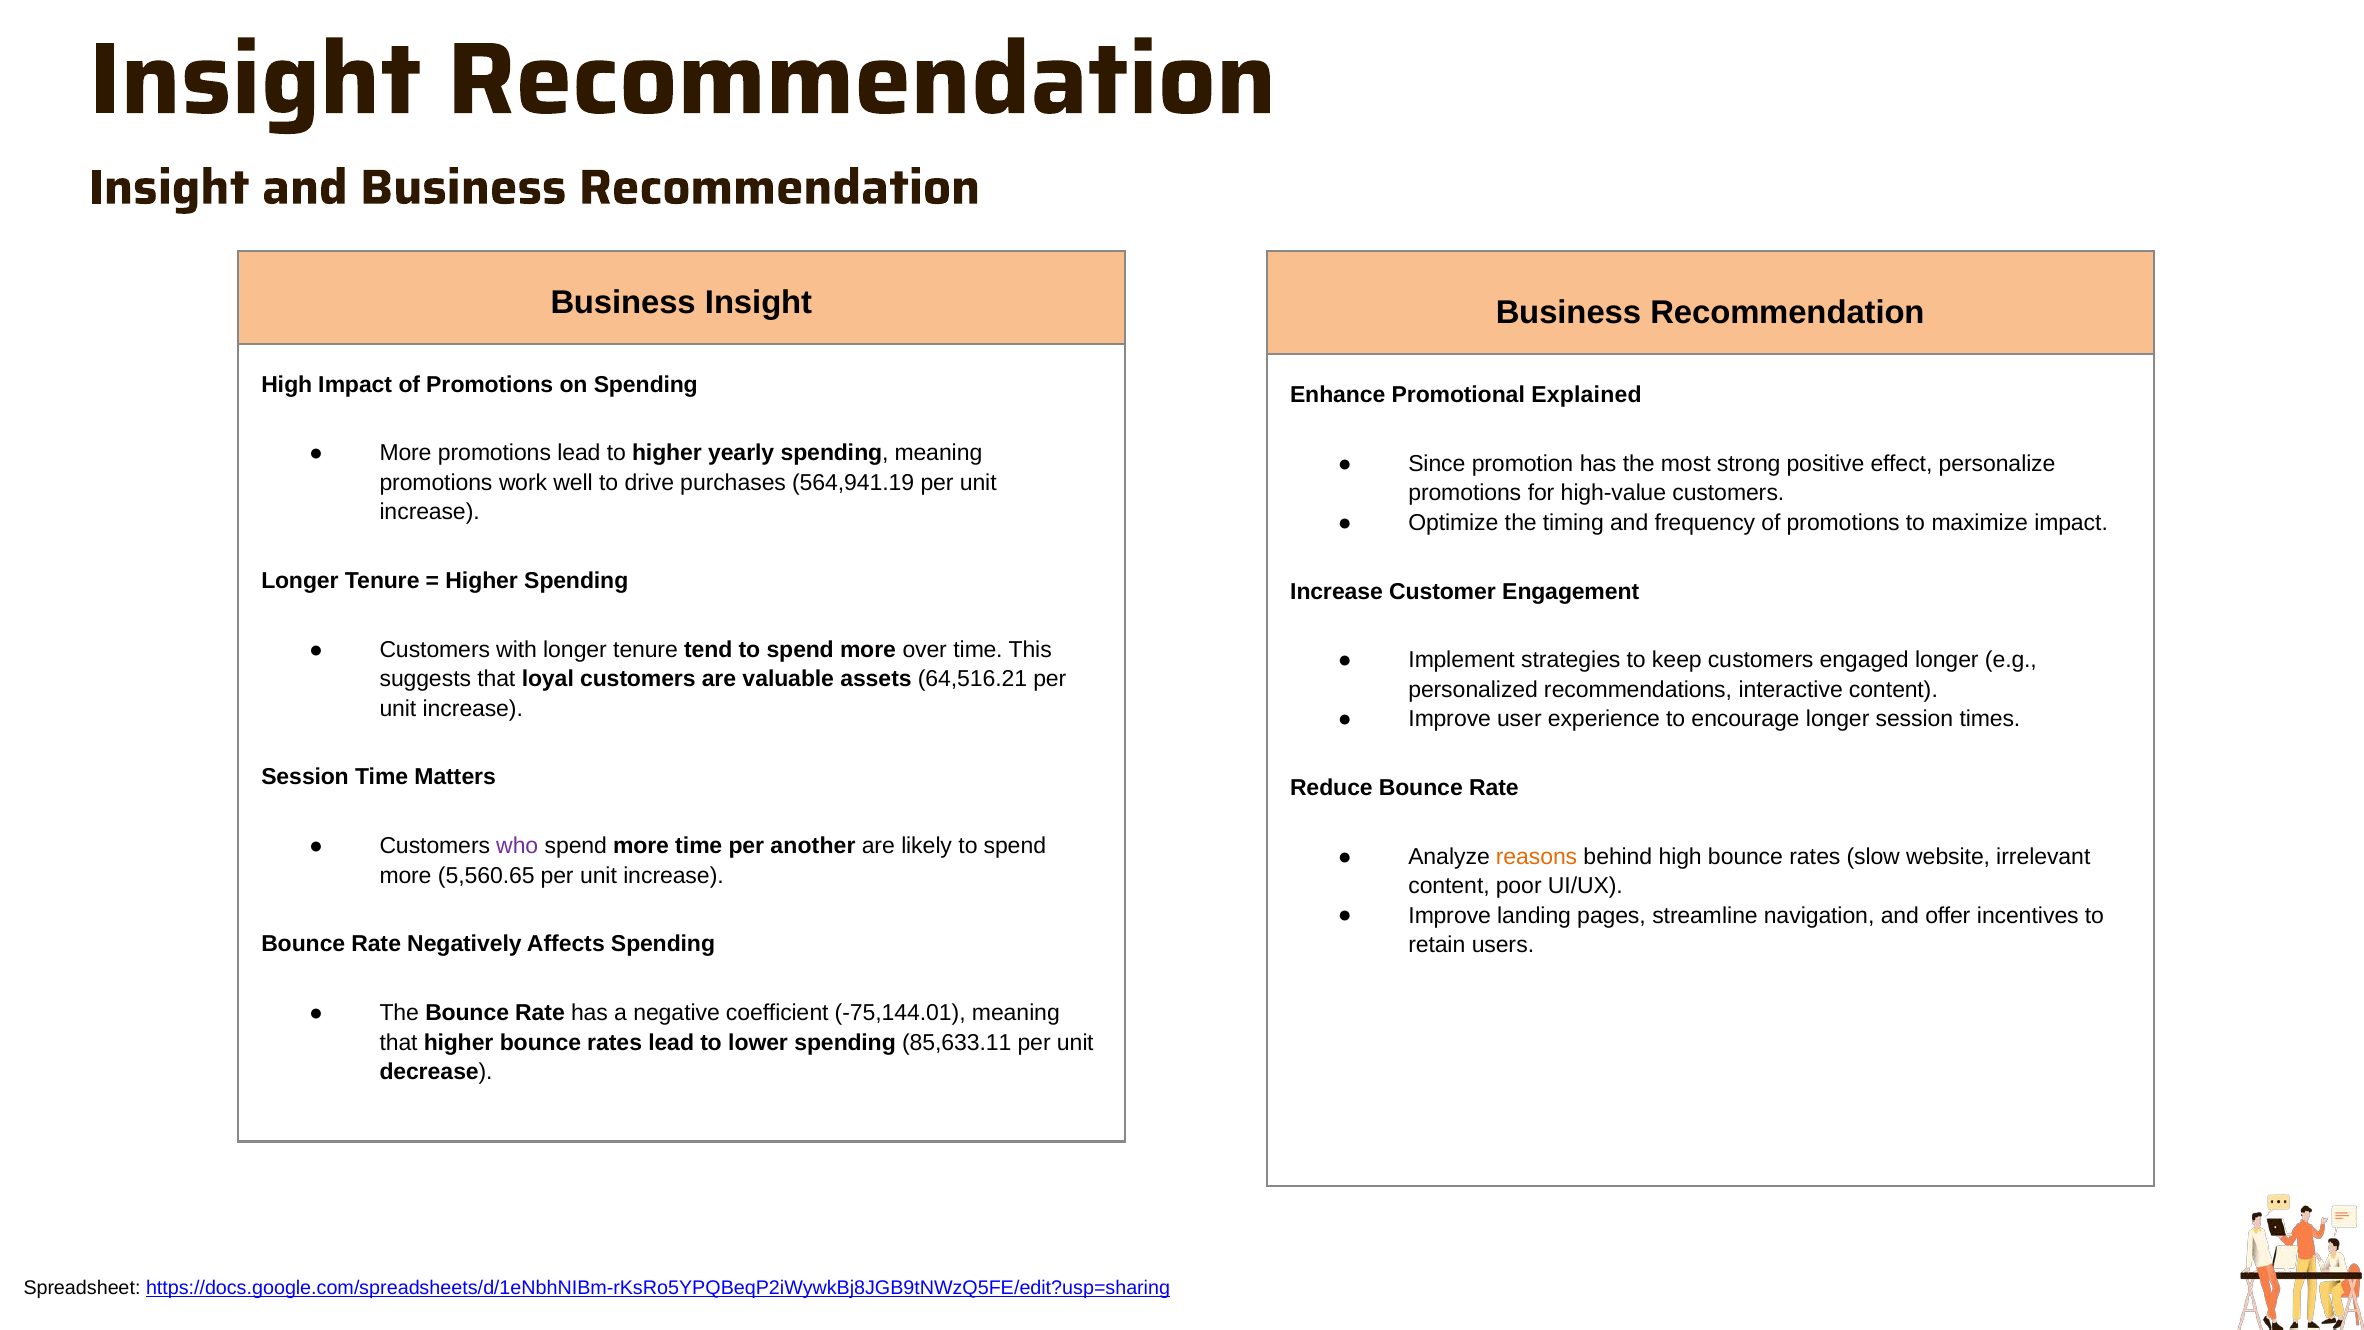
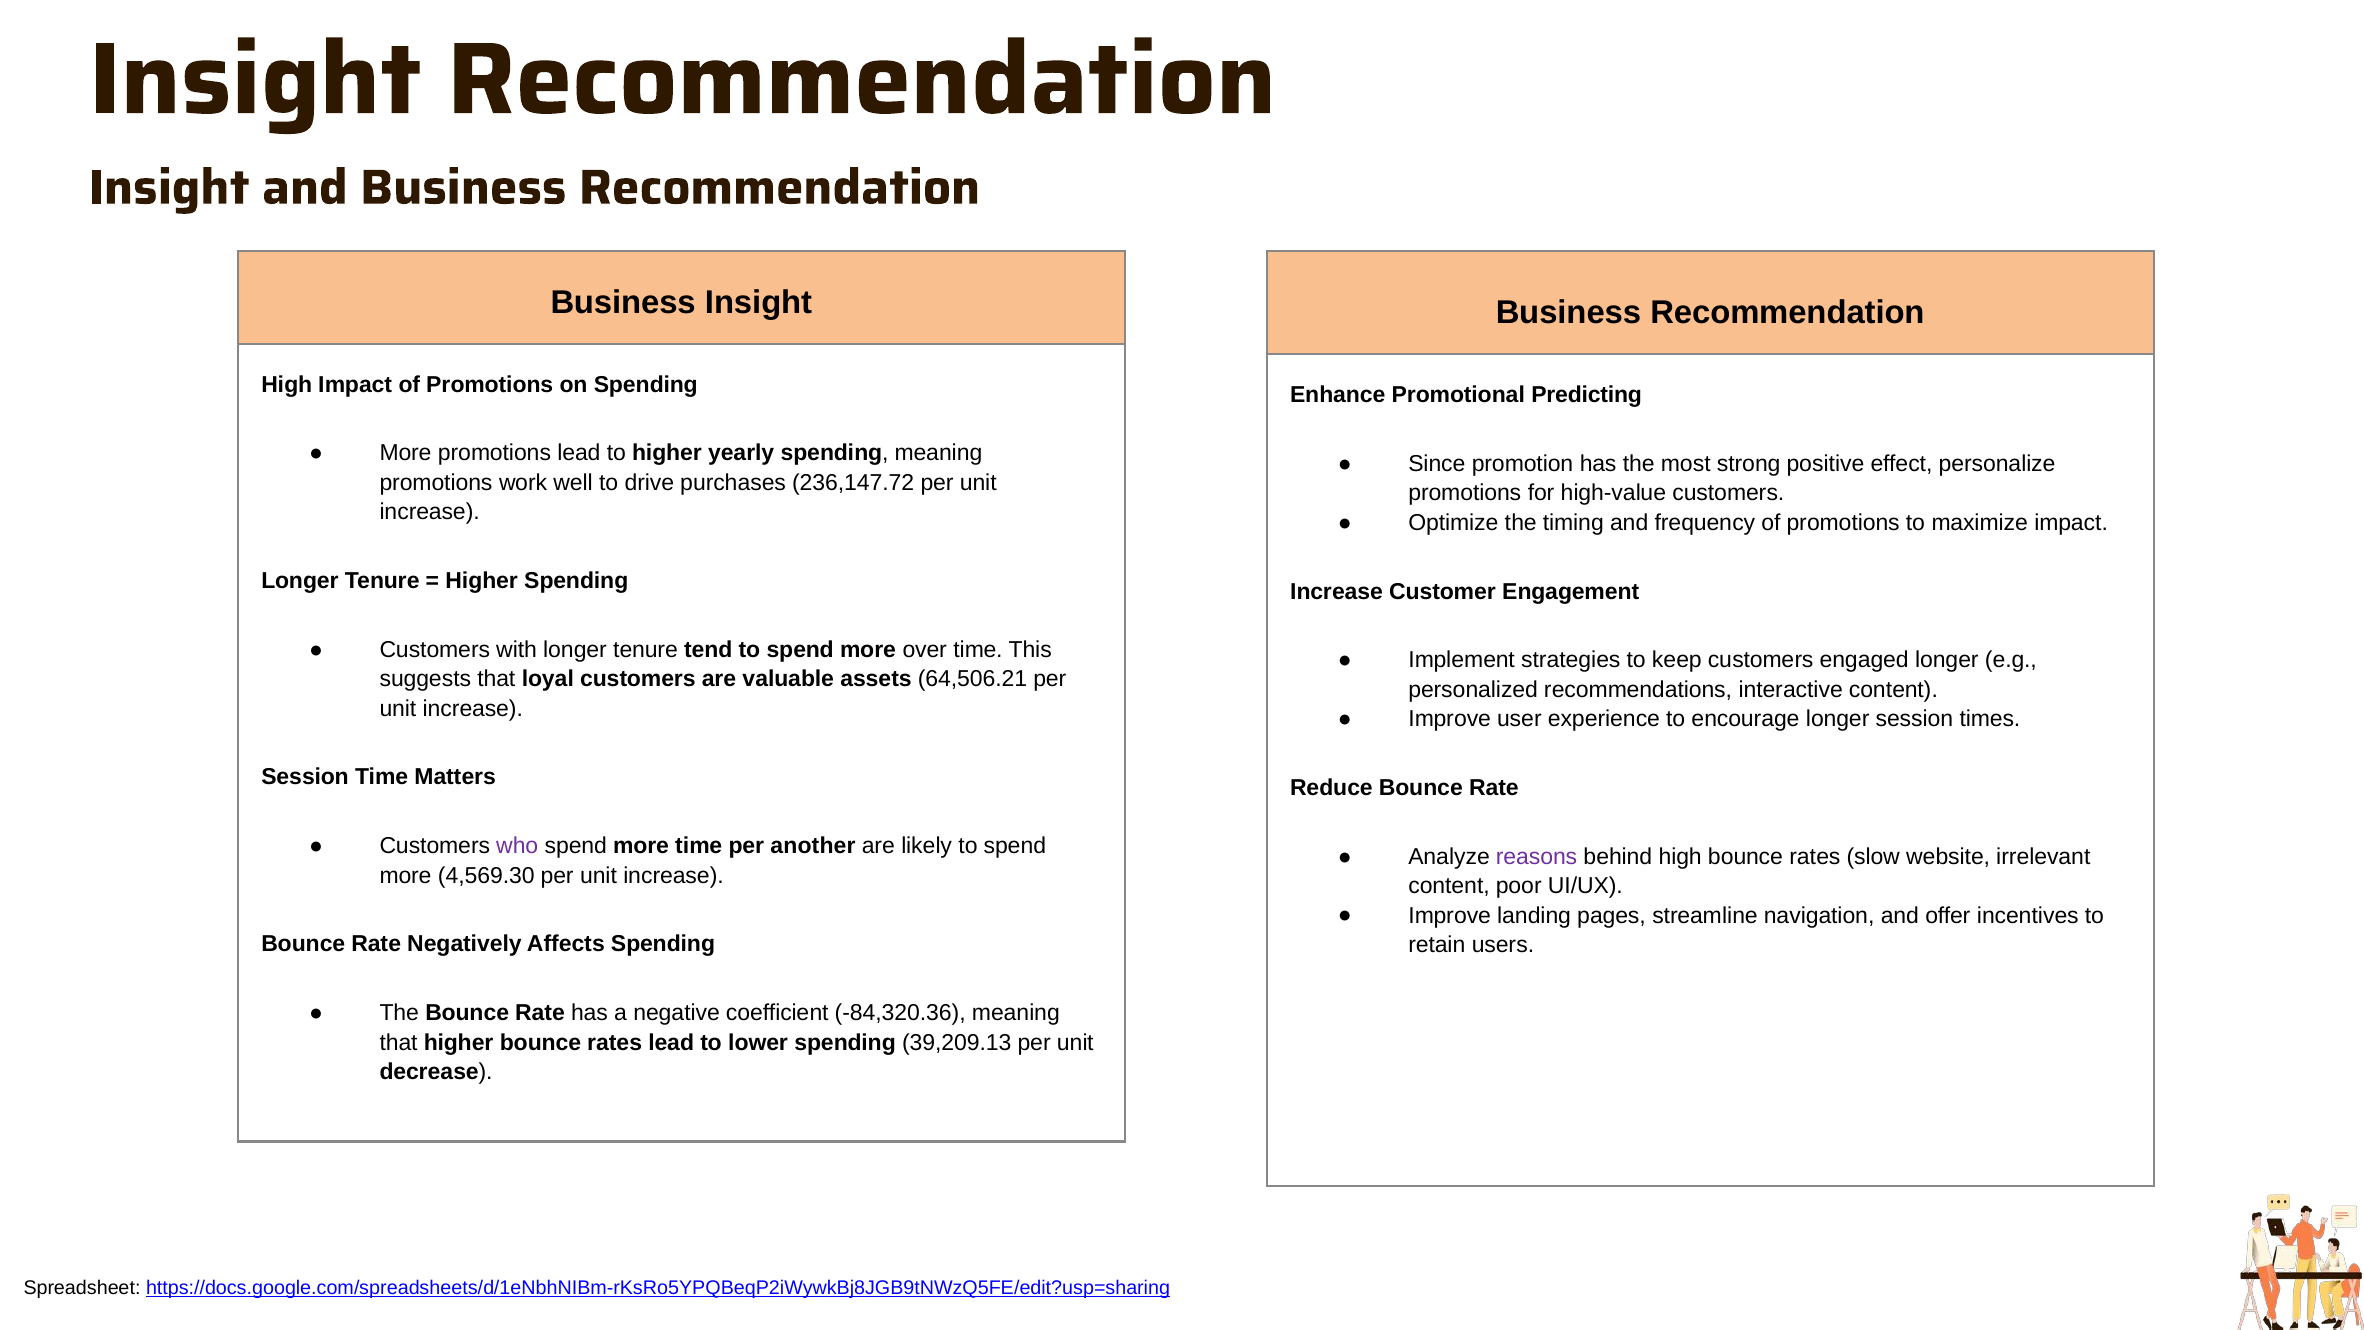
Explained: Explained -> Predicting
564,941.19: 564,941.19 -> 236,147.72
64,516.21: 64,516.21 -> 64,506.21
reasons colour: orange -> purple
5,560.65: 5,560.65 -> 4,569.30
-75,144.01: -75,144.01 -> -84,320.36
85,633.11: 85,633.11 -> 39,209.13
